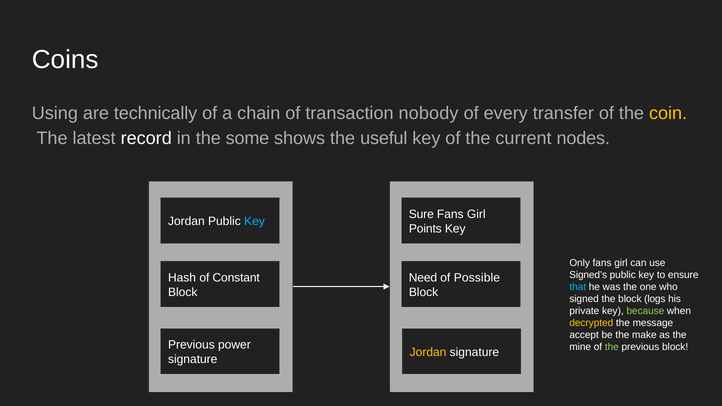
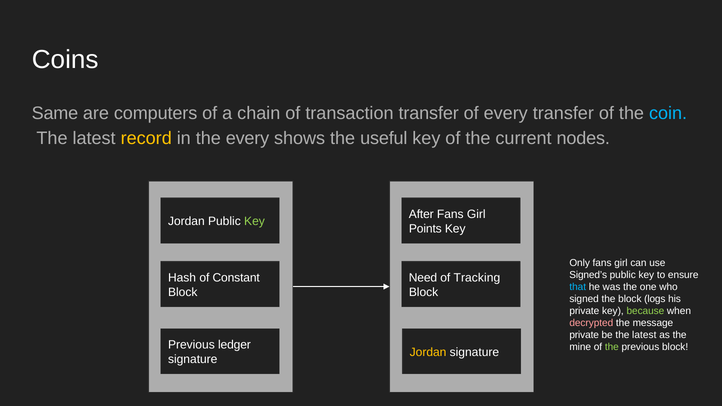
Using: Using -> Same
technically: technically -> computers
transaction nobody: nobody -> transfer
coin colour: yellow -> light blue
record colour: white -> yellow
the some: some -> every
Sure: Sure -> After
Key at (254, 221) colour: light blue -> light green
Possible: Possible -> Tracking
decrypted colour: yellow -> pink
accept at (584, 335): accept -> private
be the make: make -> latest
power: power -> ledger
